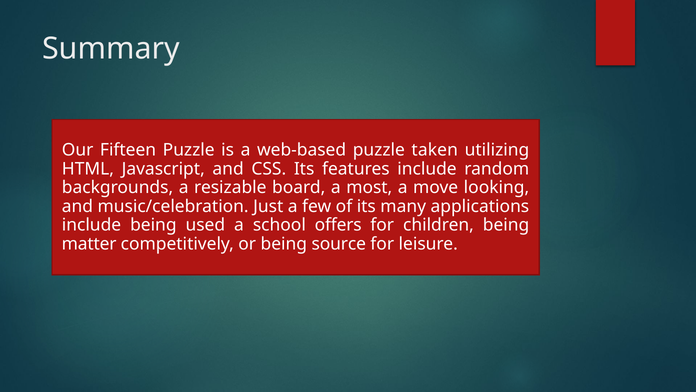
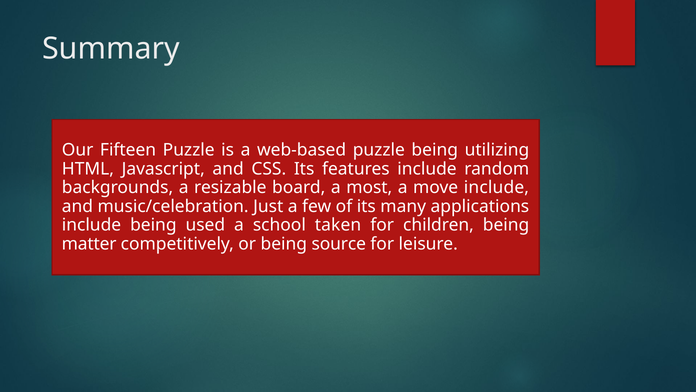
puzzle taken: taken -> being
move looking: looking -> include
offers: offers -> taken
